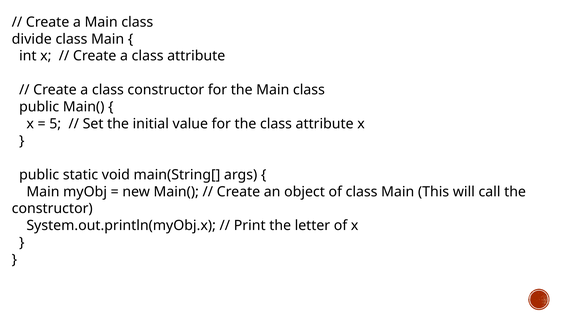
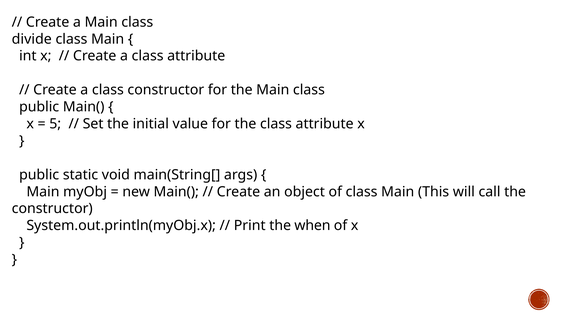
letter: letter -> when
